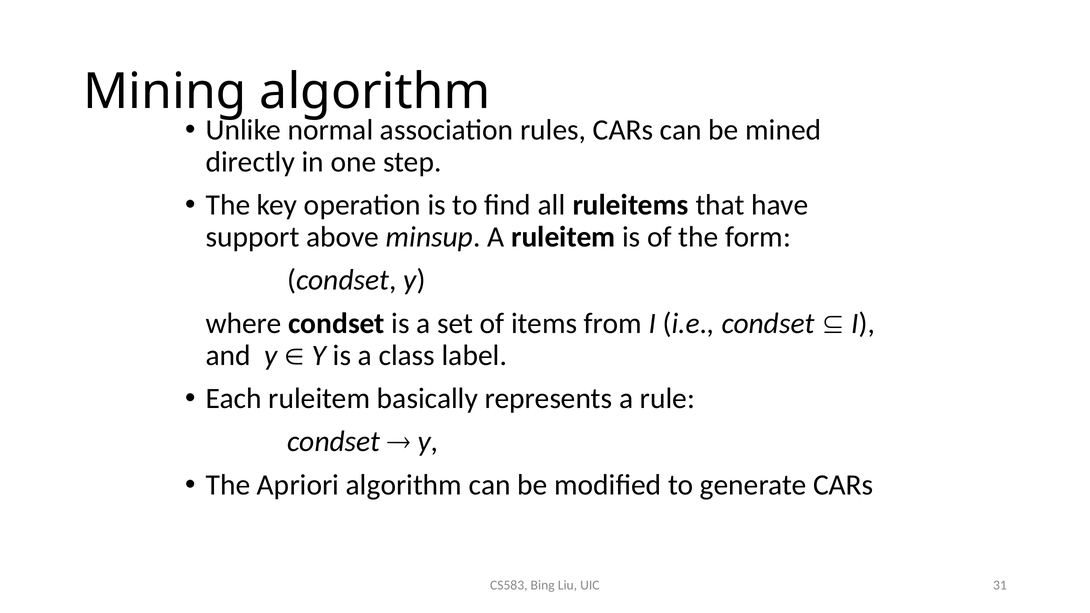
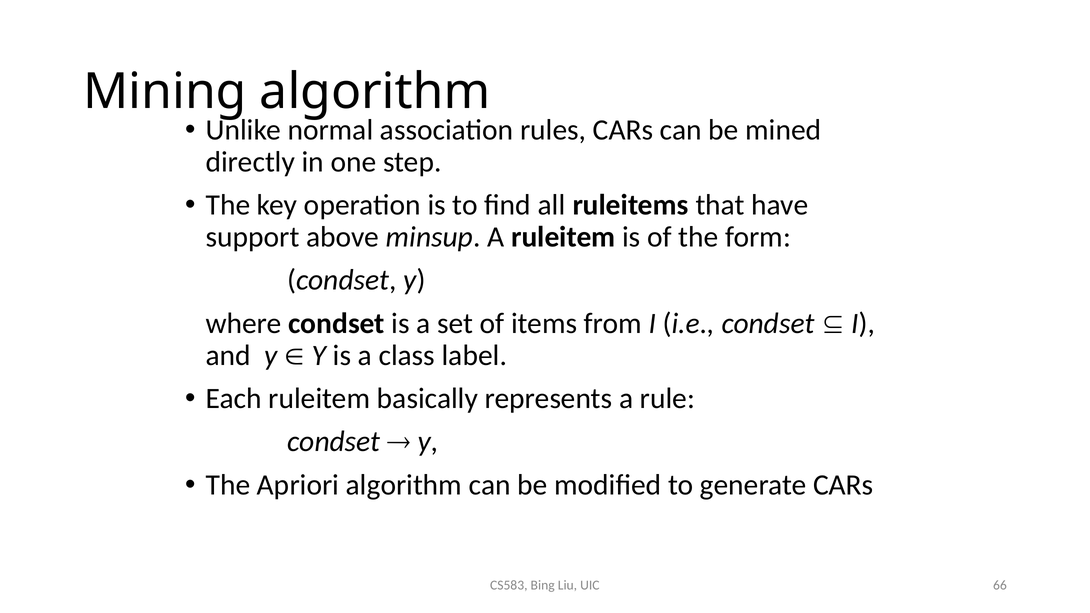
31: 31 -> 66
